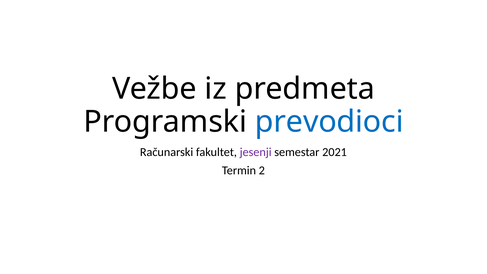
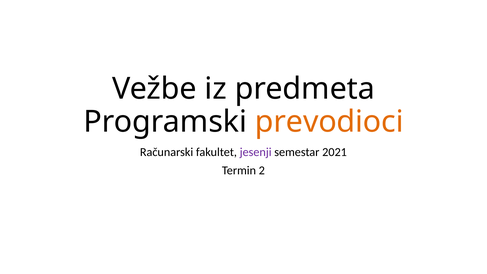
prevodioci colour: blue -> orange
